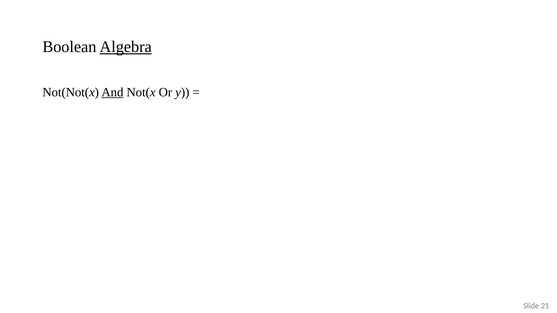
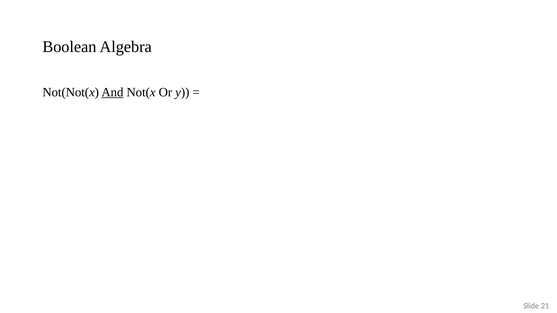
Algebra underline: present -> none
